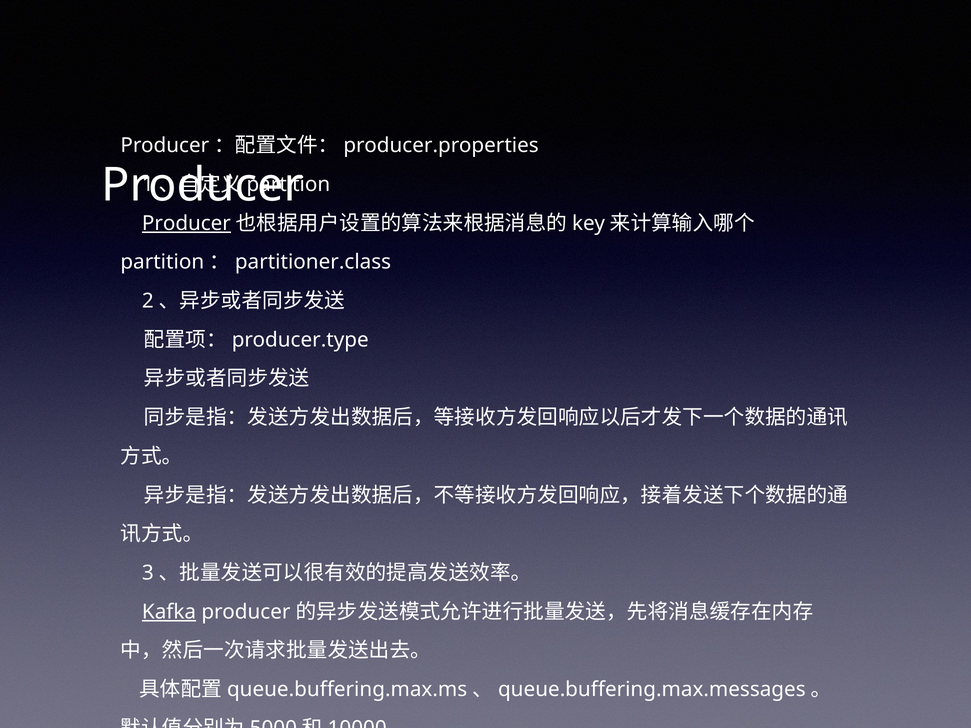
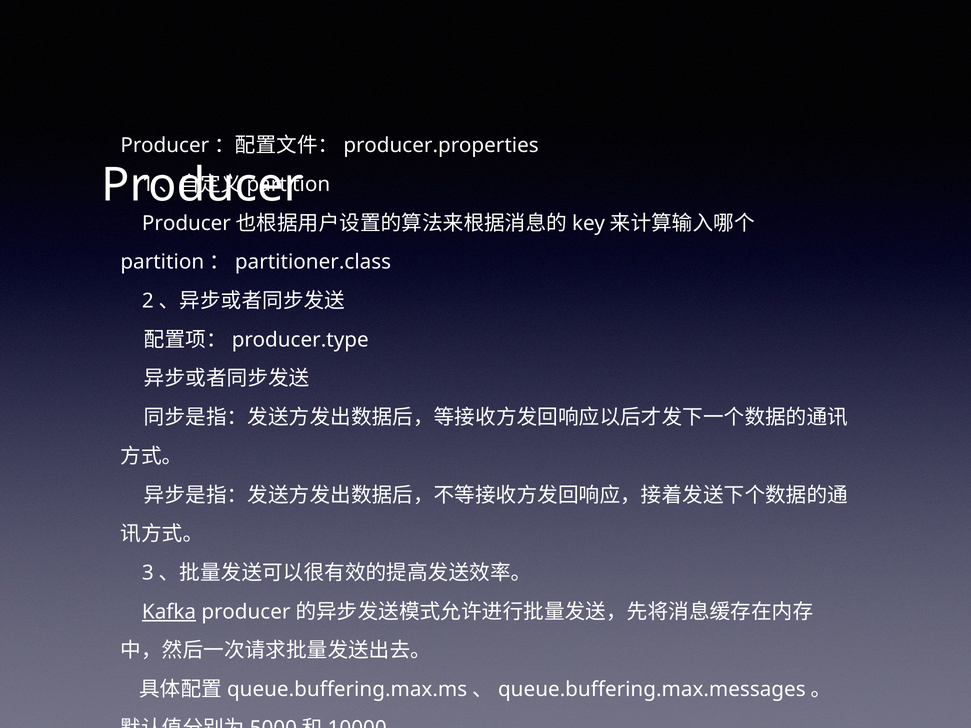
Producer at (186, 223) underline: present -> none
